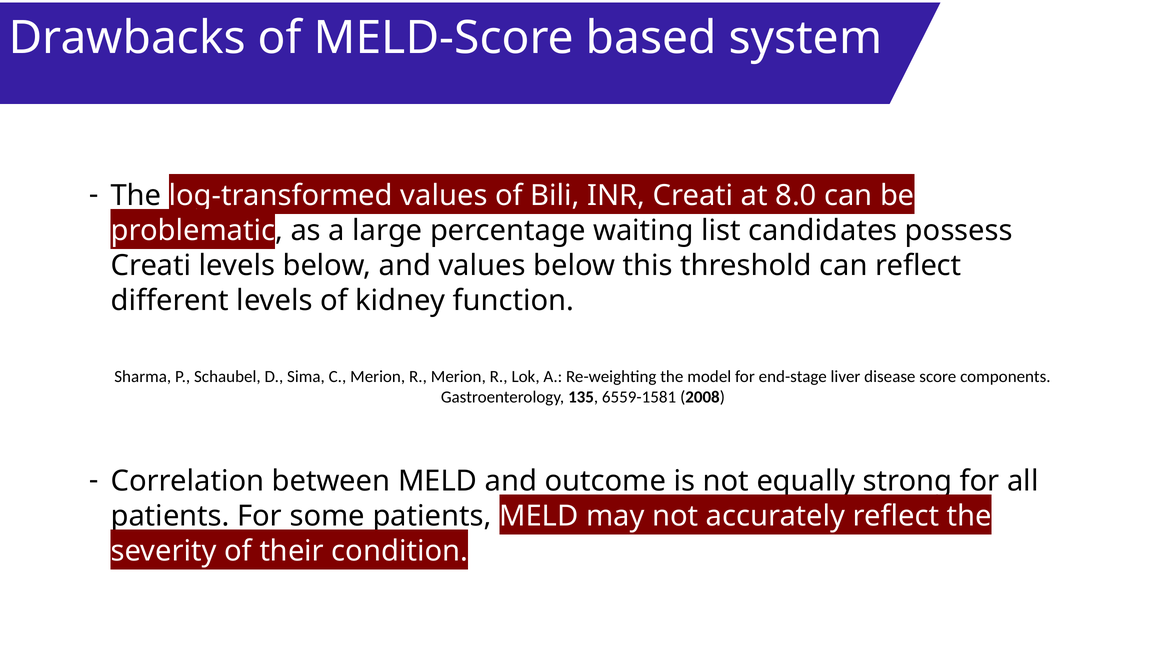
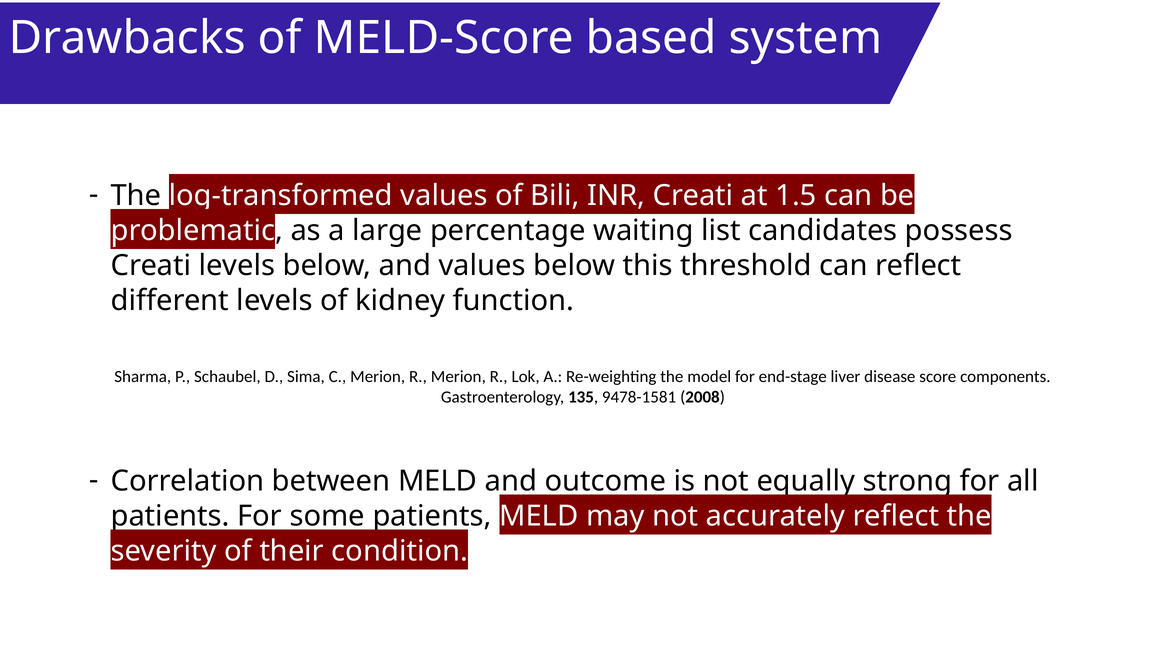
8.0: 8.0 -> 1.5
6559-1581: 6559-1581 -> 9478-1581
